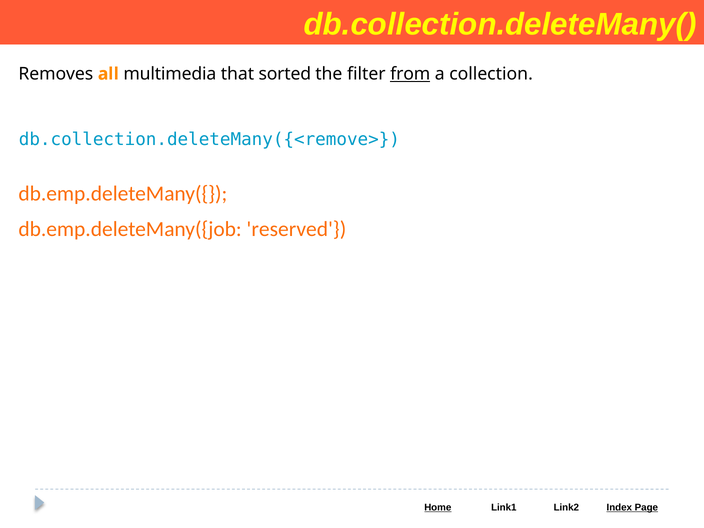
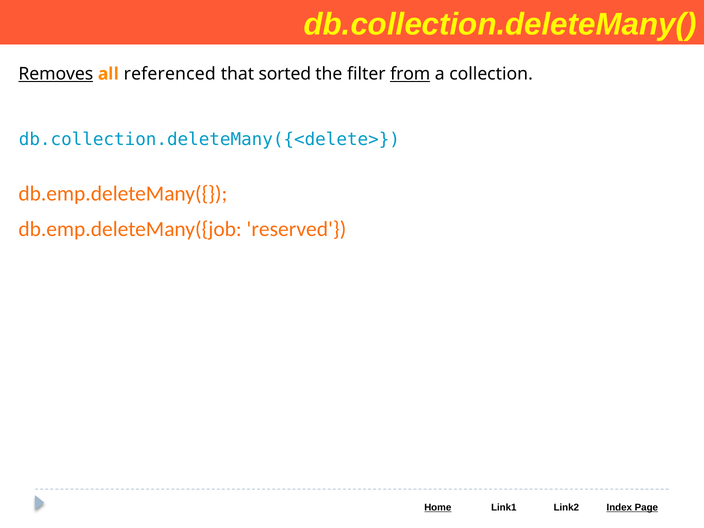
Removes underline: none -> present
multimedia: multimedia -> referenced
db.collection.deleteMany({<remove>: db.collection.deleteMany({<remove> -> db.collection.deleteMany({<delete>
